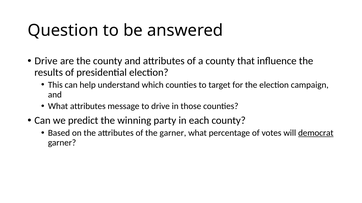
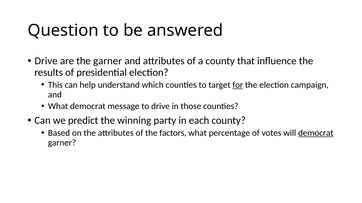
the county: county -> garner
for underline: none -> present
What attributes: attributes -> democrat
the garner: garner -> factors
